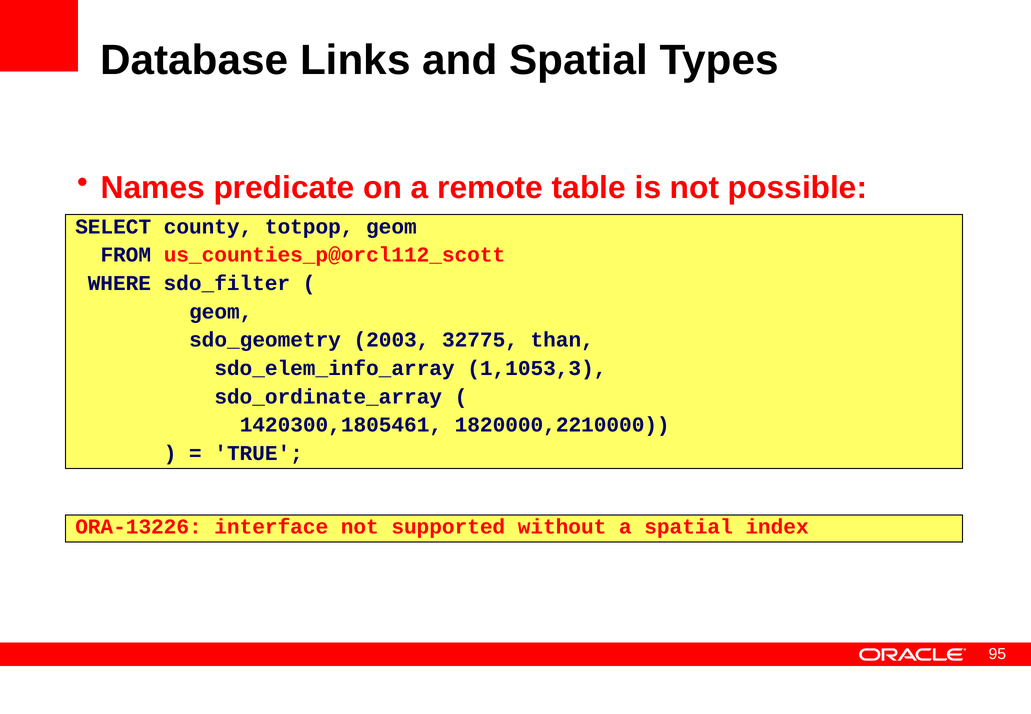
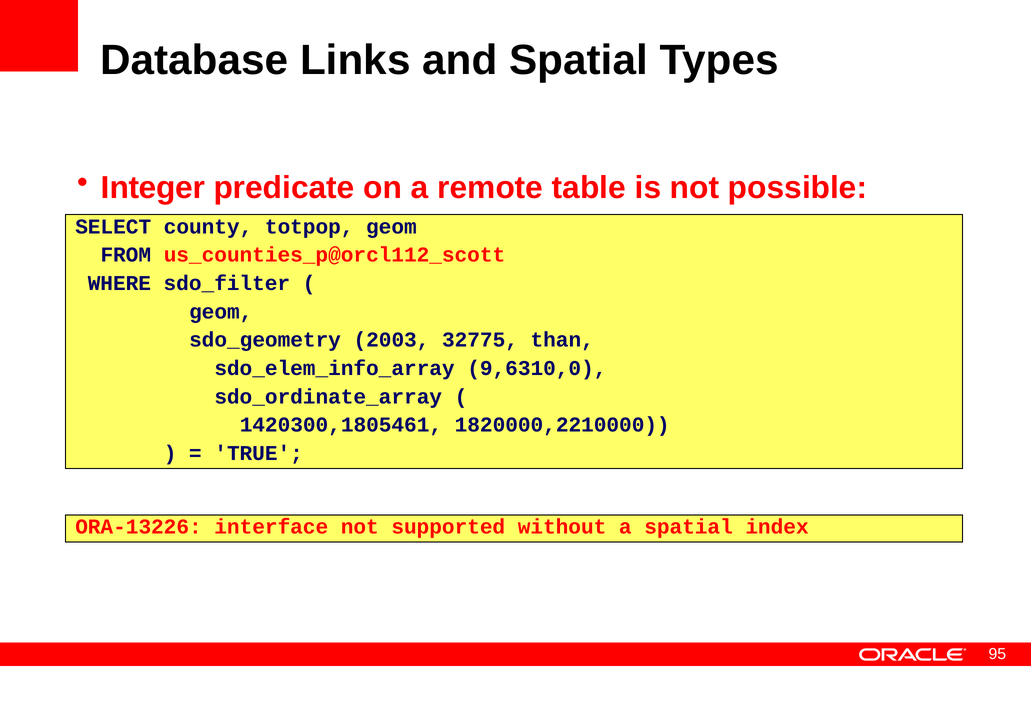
Names: Names -> Integer
1,1053,3: 1,1053,3 -> 9,6310,0
